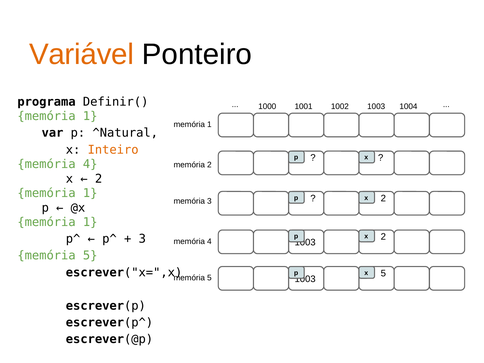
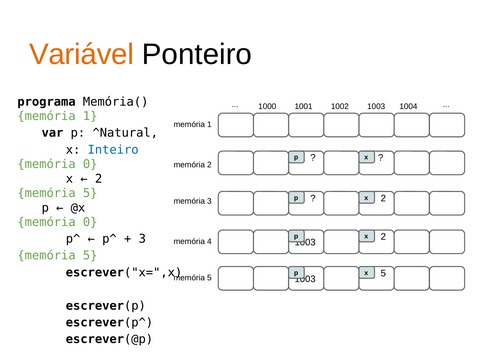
Definir(: Definir( -> Memória(
Inteiro colour: orange -> blue
4 at (90, 164): 4 -> 0
1 at (90, 193): 1 -> 5
1 at (90, 222): 1 -> 0
